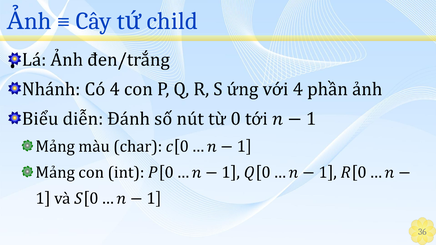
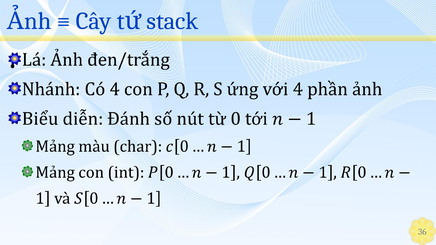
child: child -> stack
